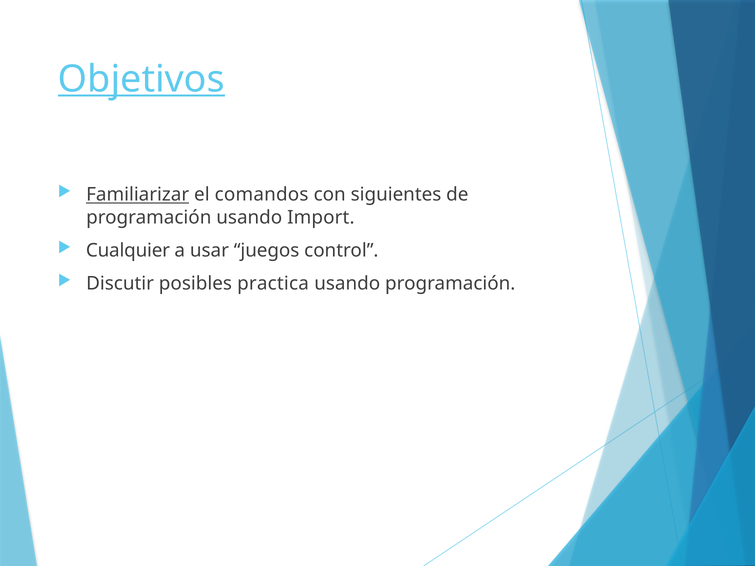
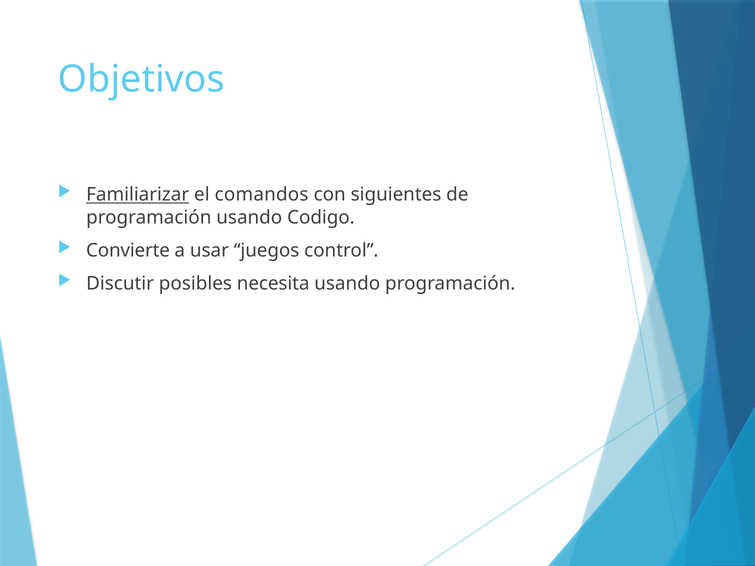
Objetivos underline: present -> none
Import: Import -> Codigo
Cualquier: Cualquier -> Convierte
practica: practica -> necesita
